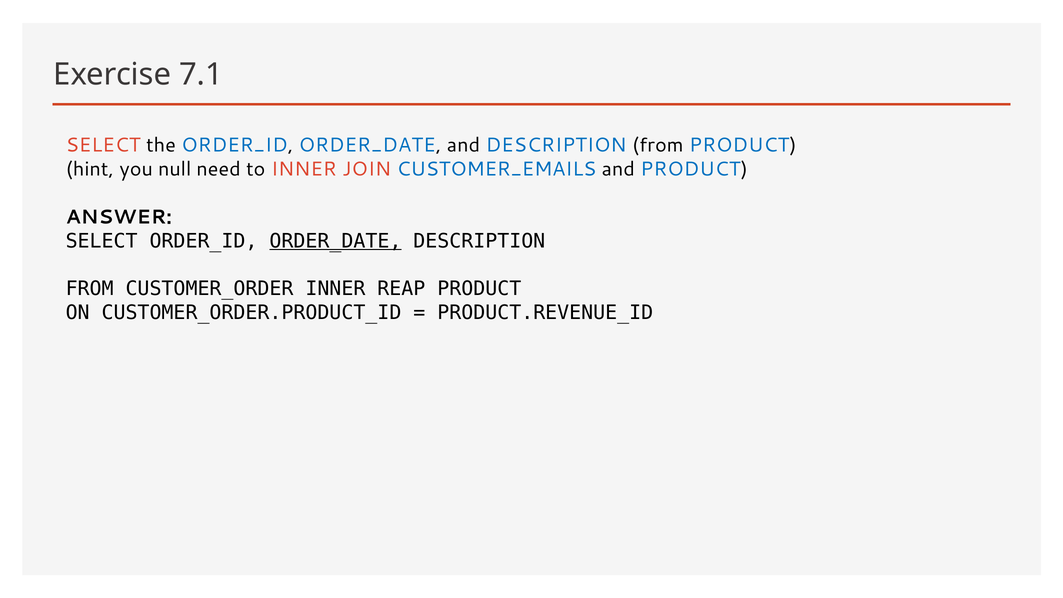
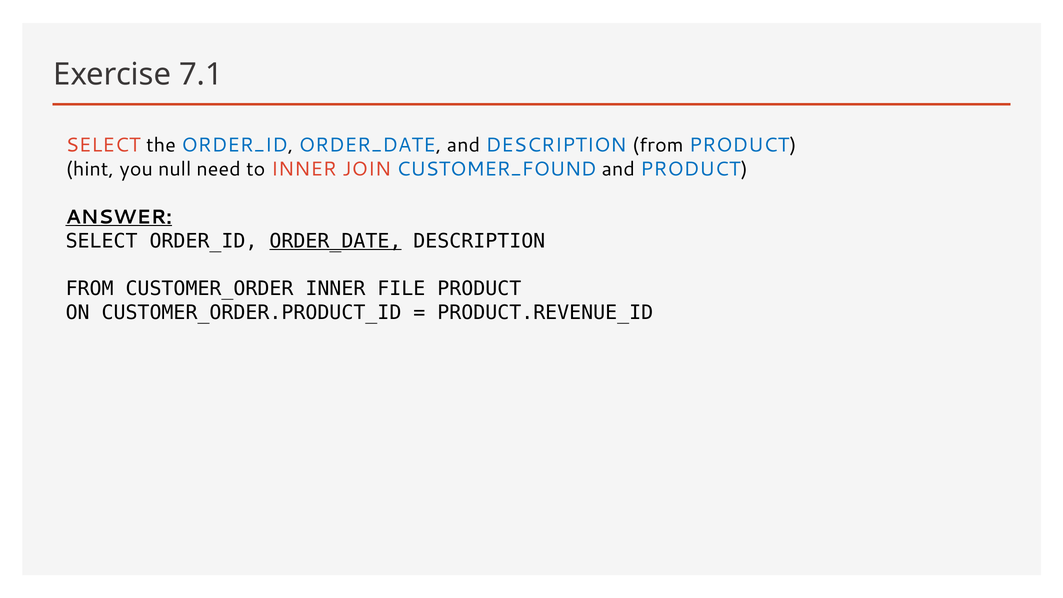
CUSTOMER_EMAILS: CUSTOMER_EMAILS -> CUSTOMER_FOUND
ANSWER underline: none -> present
REAP: REAP -> FILE
